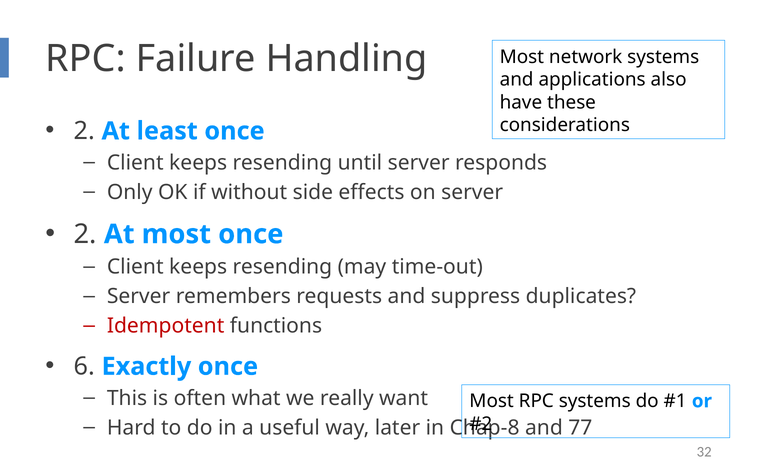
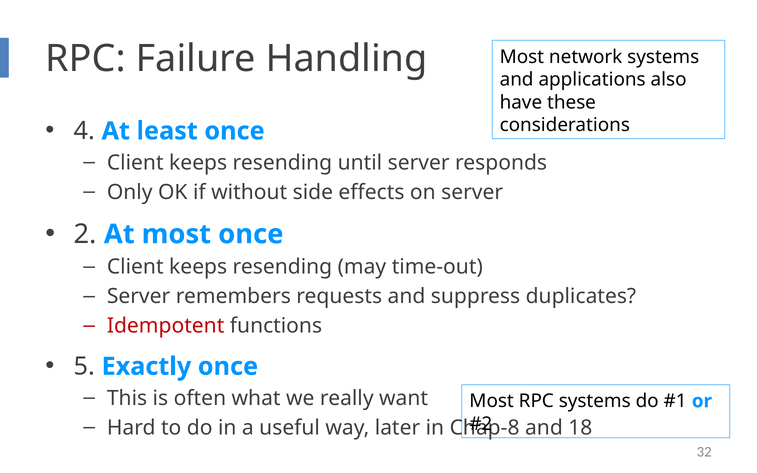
2 at (84, 131): 2 -> 4
6: 6 -> 5
77: 77 -> 18
